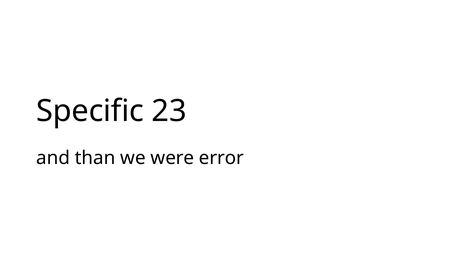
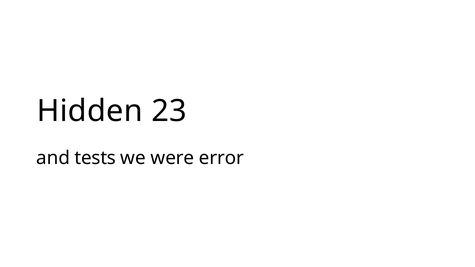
Specific: Specific -> Hidden
than: than -> tests
